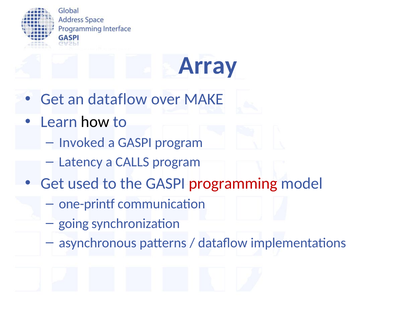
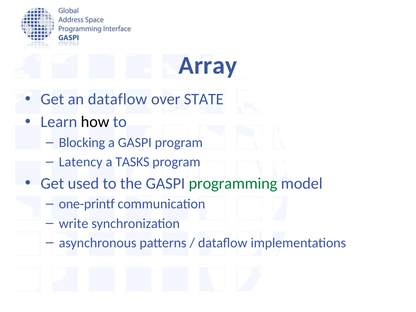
MAKE: MAKE -> STATE
Invoked: Invoked -> Blocking
CALLS: CALLS -> TASKS
programming colour: red -> green
going: going -> write
